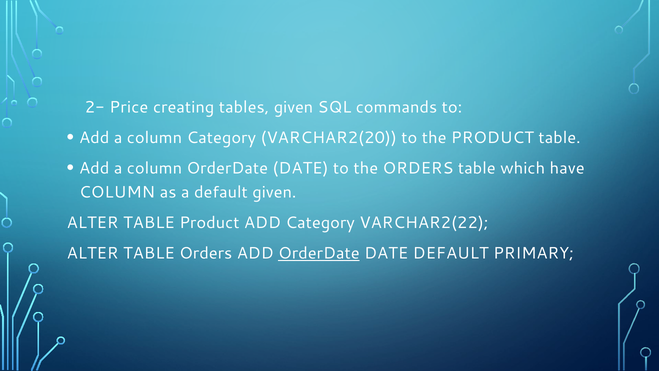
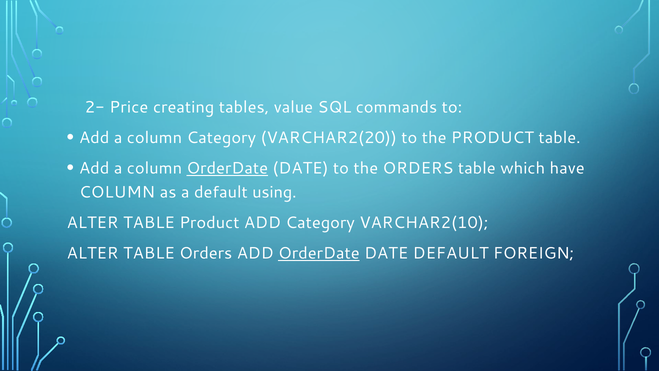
tables given: given -> value
OrderDate at (227, 168) underline: none -> present
default given: given -> using
VARCHAR2(22: VARCHAR2(22 -> VARCHAR2(10
PRIMARY: PRIMARY -> FOREIGN
